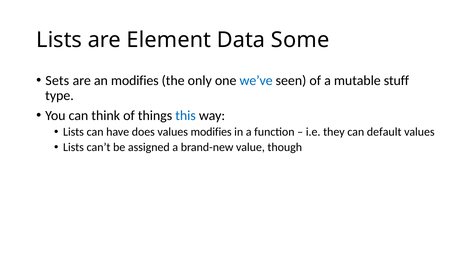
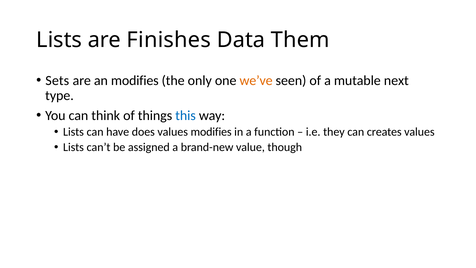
Element: Element -> Finishes
Some: Some -> Them
we’ve colour: blue -> orange
stuff: stuff -> next
default: default -> creates
